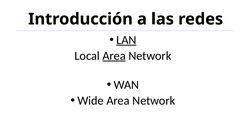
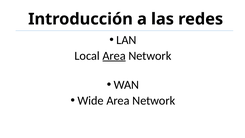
LAN underline: present -> none
